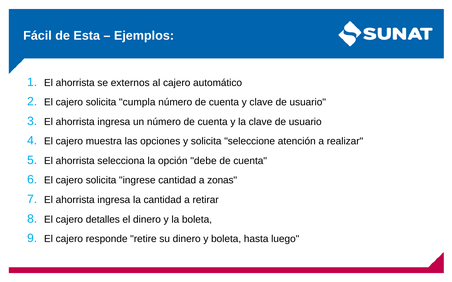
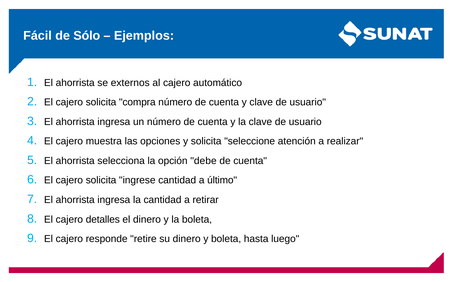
Esta: Esta -> Sólo
cumpla: cumpla -> compra
zonas: zonas -> último
